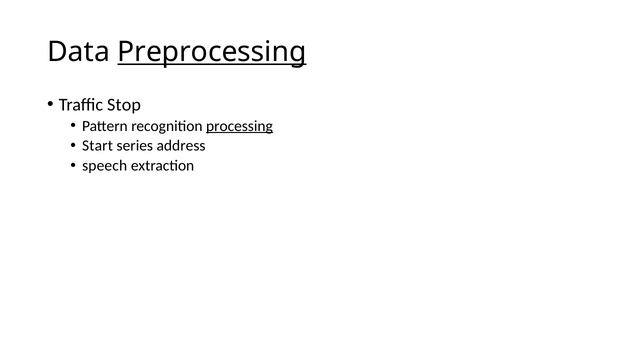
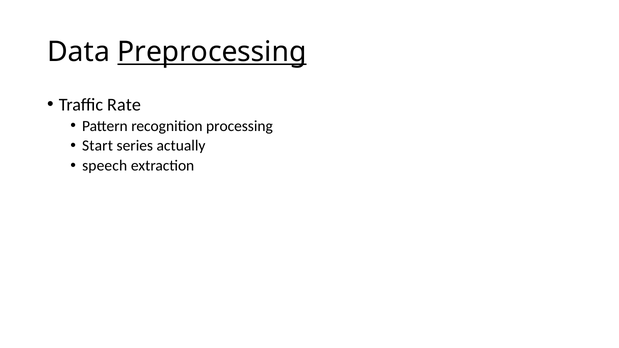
Stop: Stop -> Rate
processing underline: present -> none
address: address -> actually
